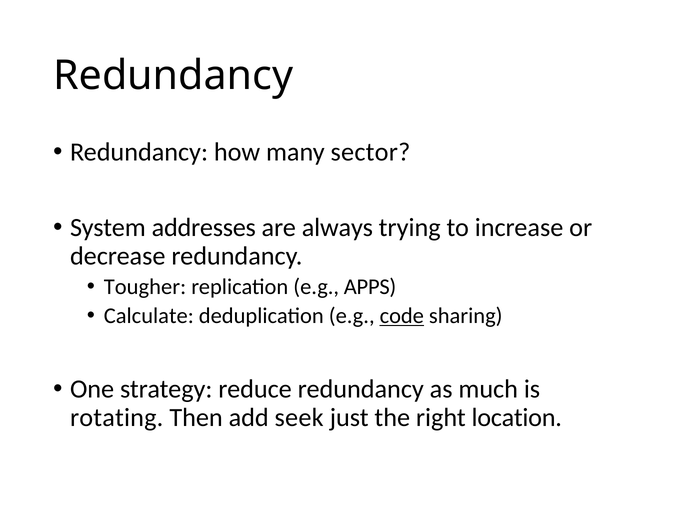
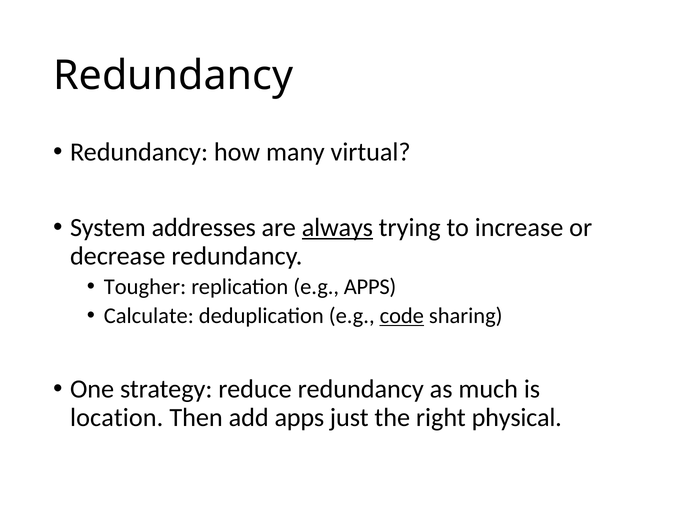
sector: sector -> virtual
always underline: none -> present
rotating: rotating -> location
add seek: seek -> apps
location: location -> physical
